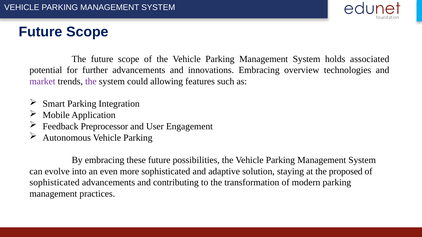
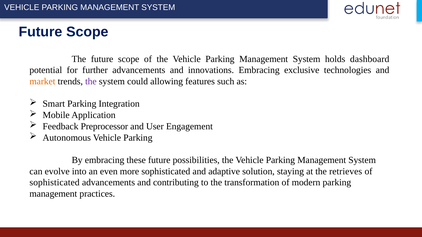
associated: associated -> dashboard
overview: overview -> exclusive
market colour: purple -> orange
proposed: proposed -> retrieves
